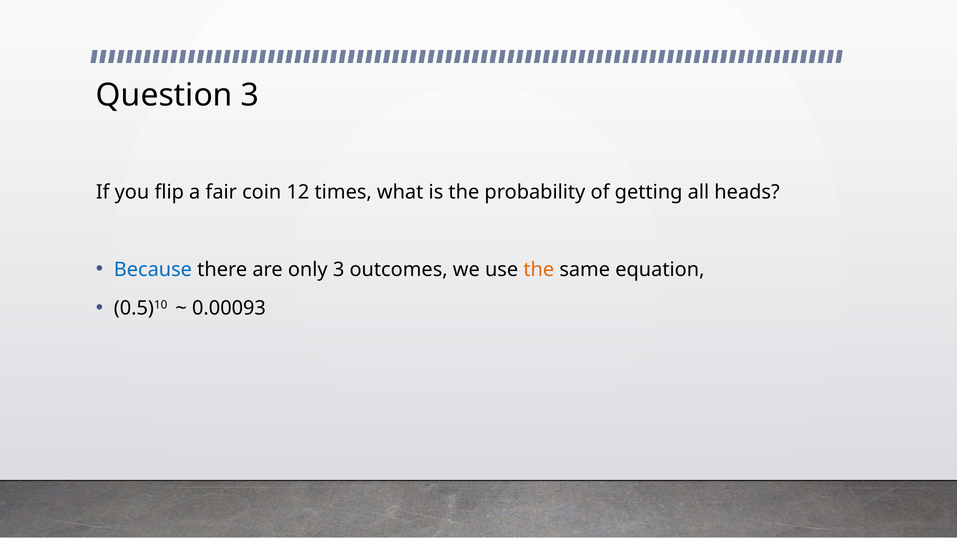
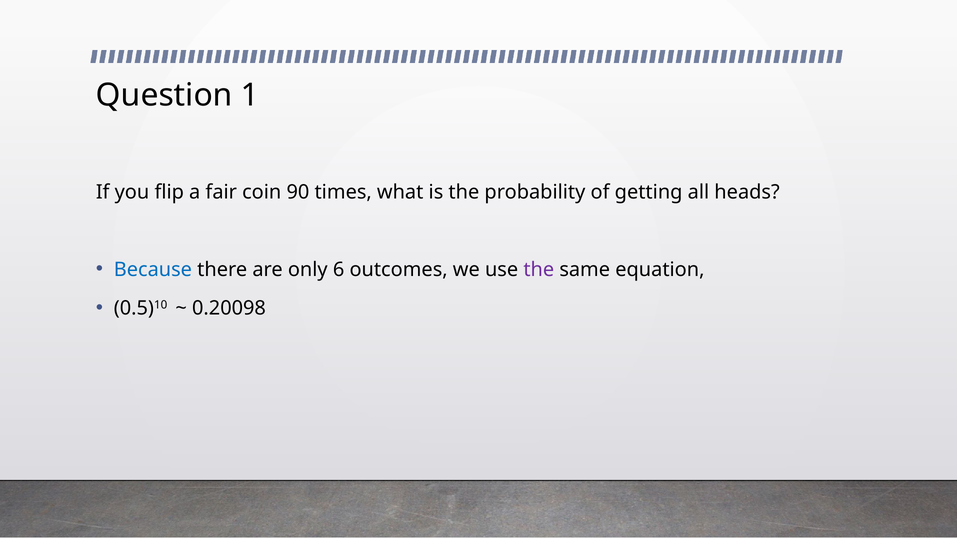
Question 3: 3 -> 1
12: 12 -> 90
only 3: 3 -> 6
the at (539, 270) colour: orange -> purple
0.00093: 0.00093 -> 0.20098
